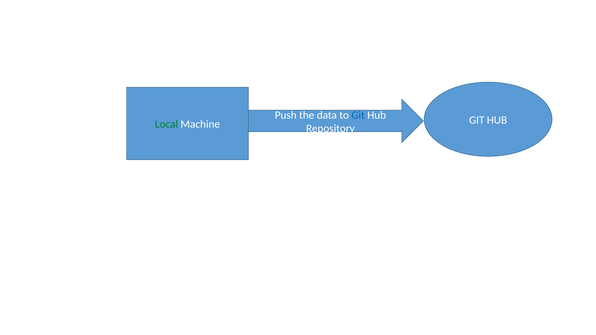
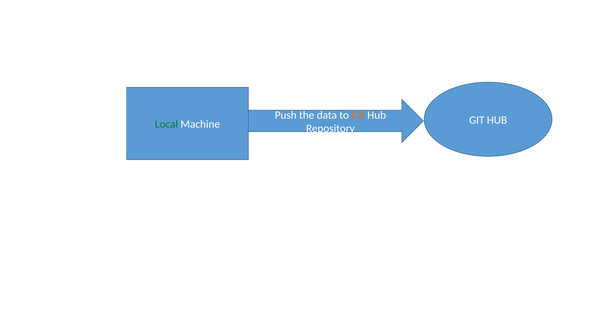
Git at (358, 115) colour: blue -> orange
